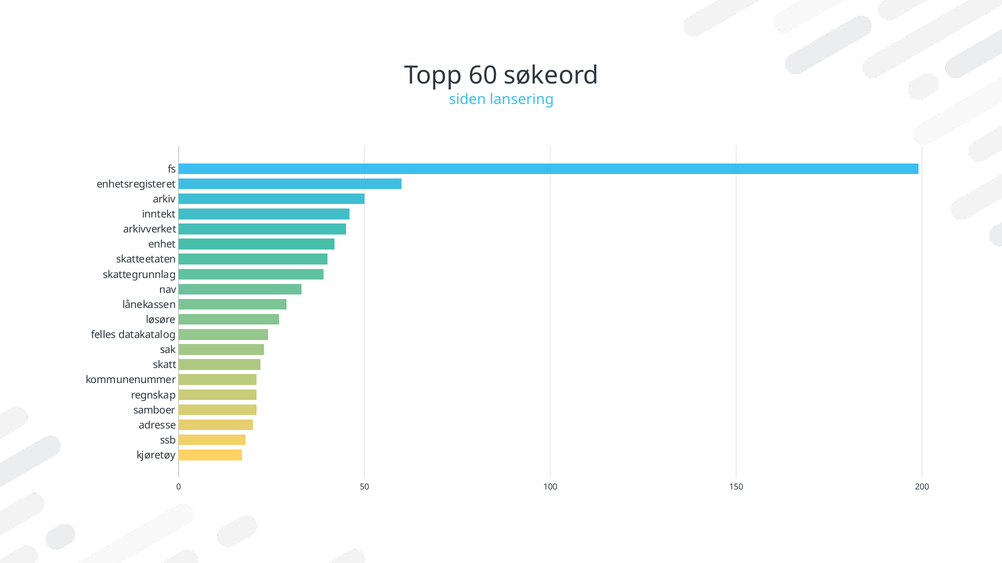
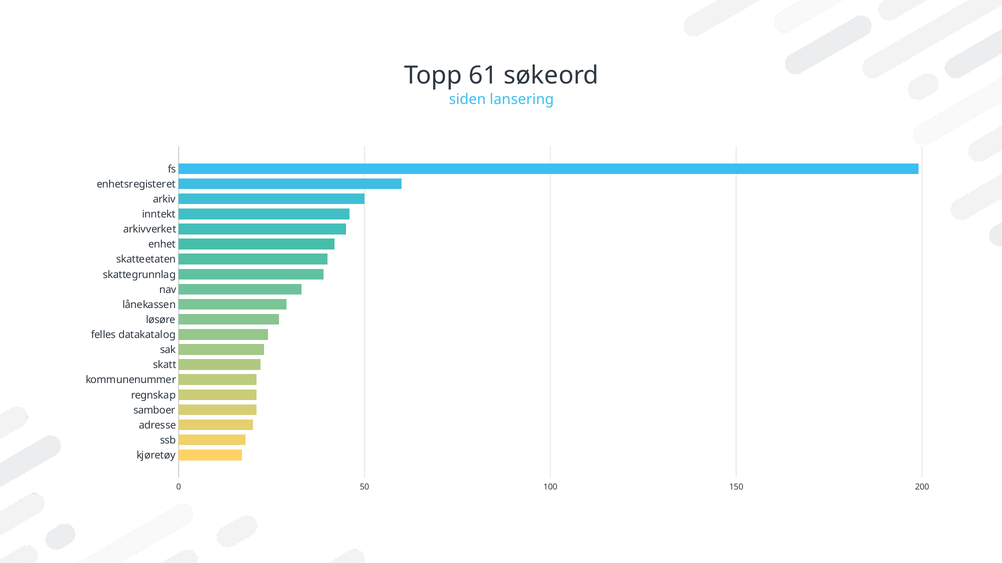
60: 60 -> 61
